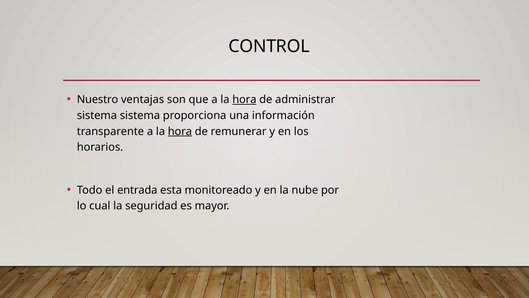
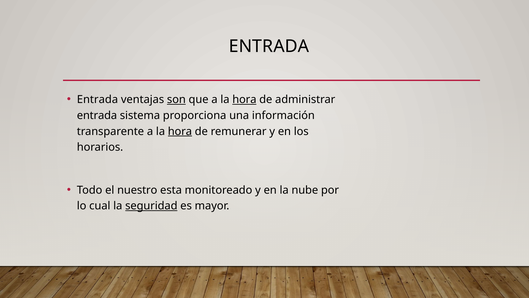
CONTROL at (269, 46): CONTROL -> ENTRADA
Nuestro at (98, 99): Nuestro -> Entrada
son underline: none -> present
sistema at (97, 115): sistema -> entrada
entrada: entrada -> nuestro
seguridad underline: none -> present
